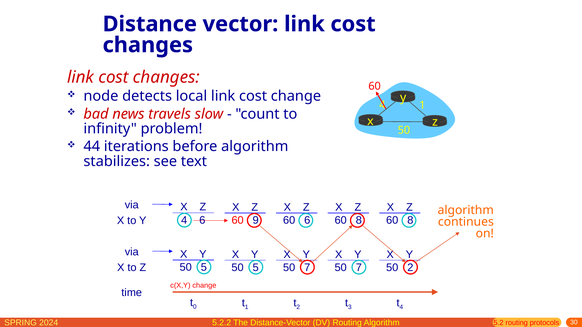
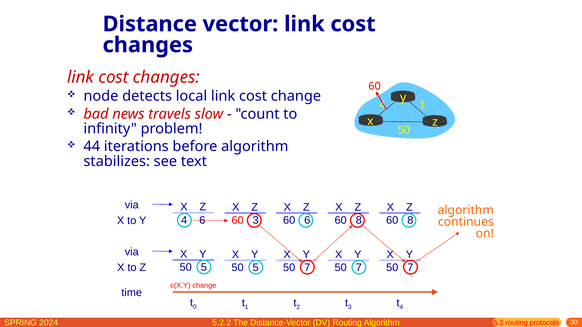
60 9: 9 -> 3
2 at (410, 268): 2 -> 7
